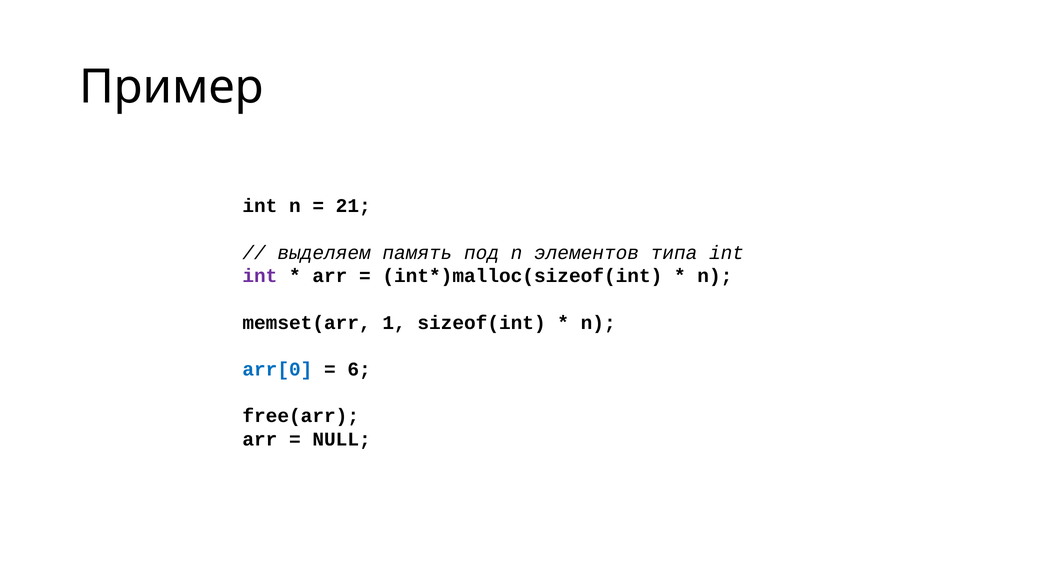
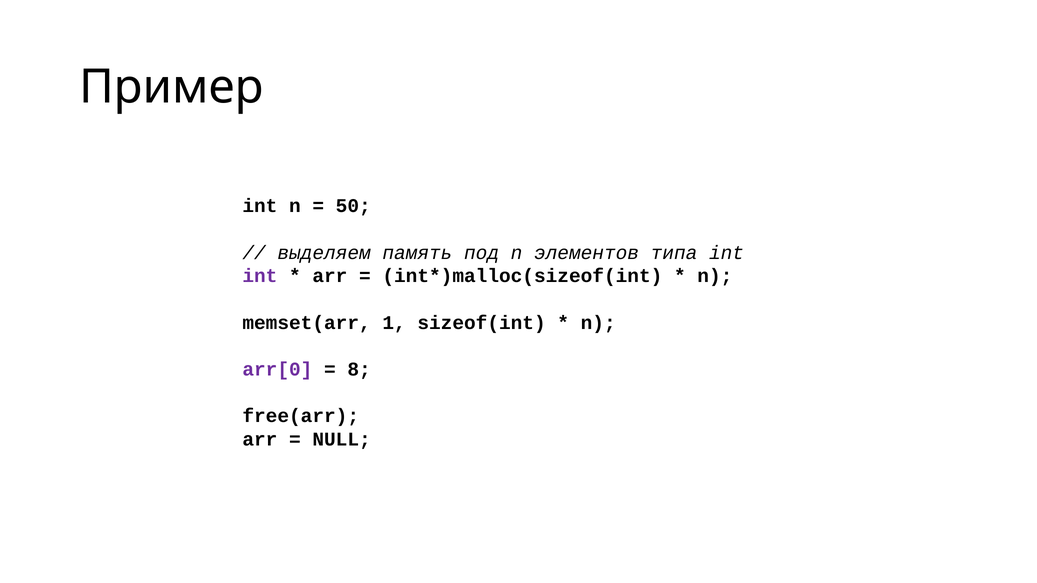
21: 21 -> 50
arr[0 colour: blue -> purple
6: 6 -> 8
